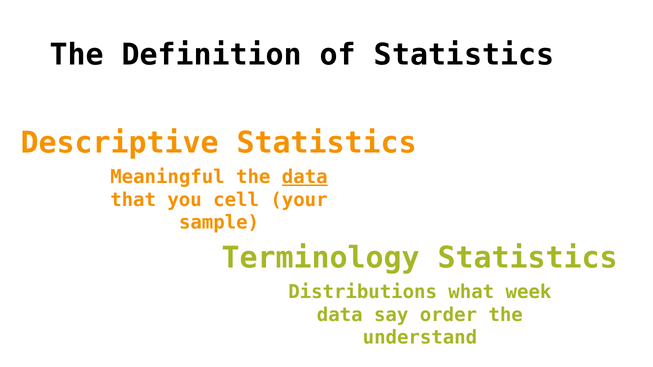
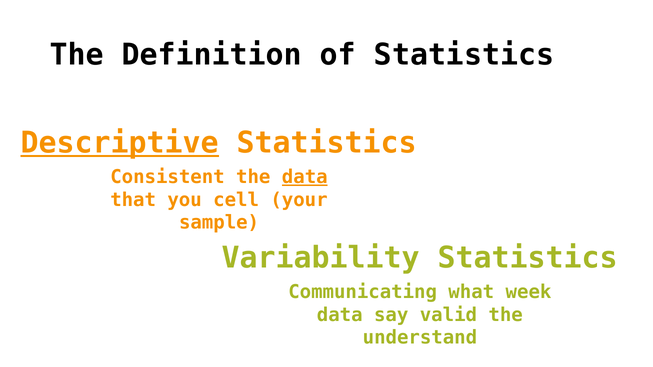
Descriptive underline: none -> present
Meaningful: Meaningful -> Consistent
Terminology: Terminology -> Variability
Distributions: Distributions -> Communicating
order: order -> valid
